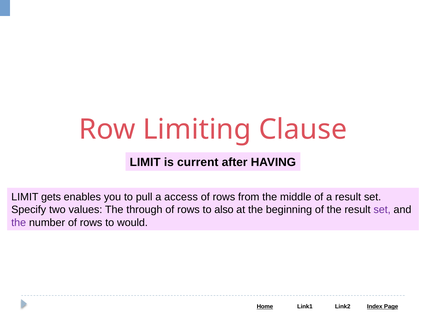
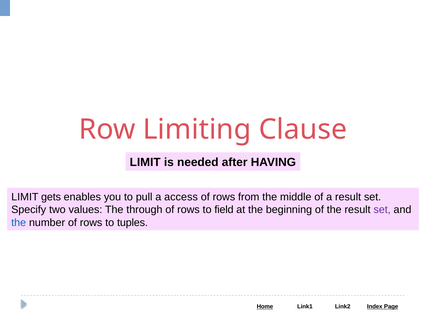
current: current -> needed
also: also -> field
the at (19, 223) colour: purple -> blue
would: would -> tuples
